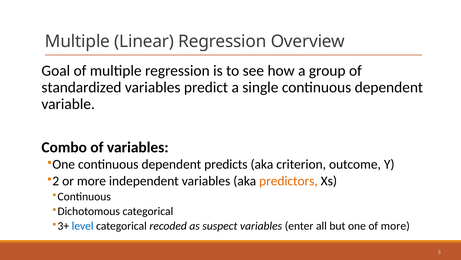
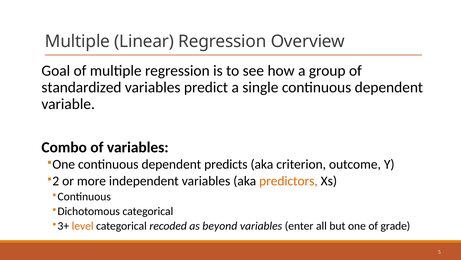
level colour: blue -> orange
suspect: suspect -> beyond
of more: more -> grade
